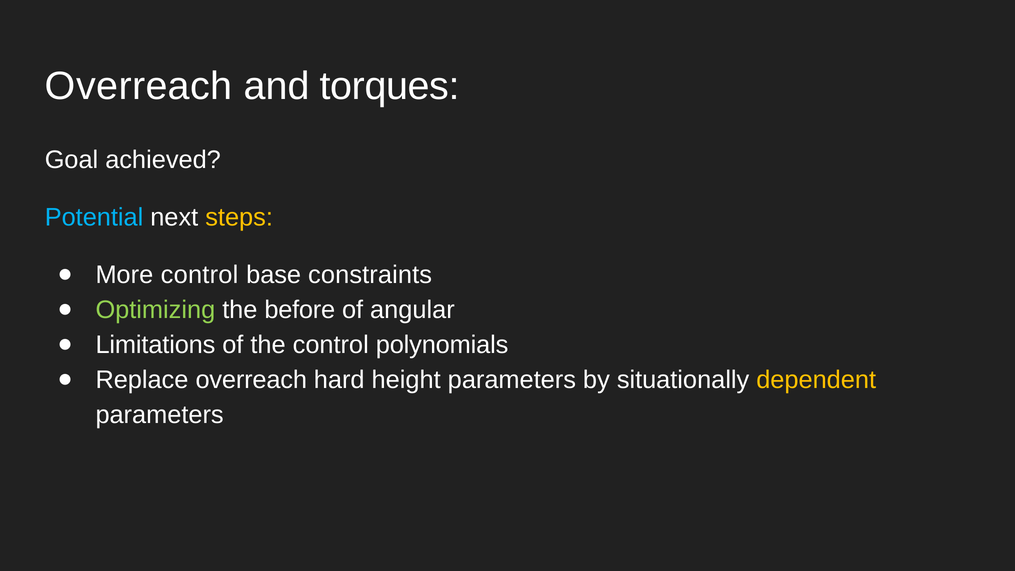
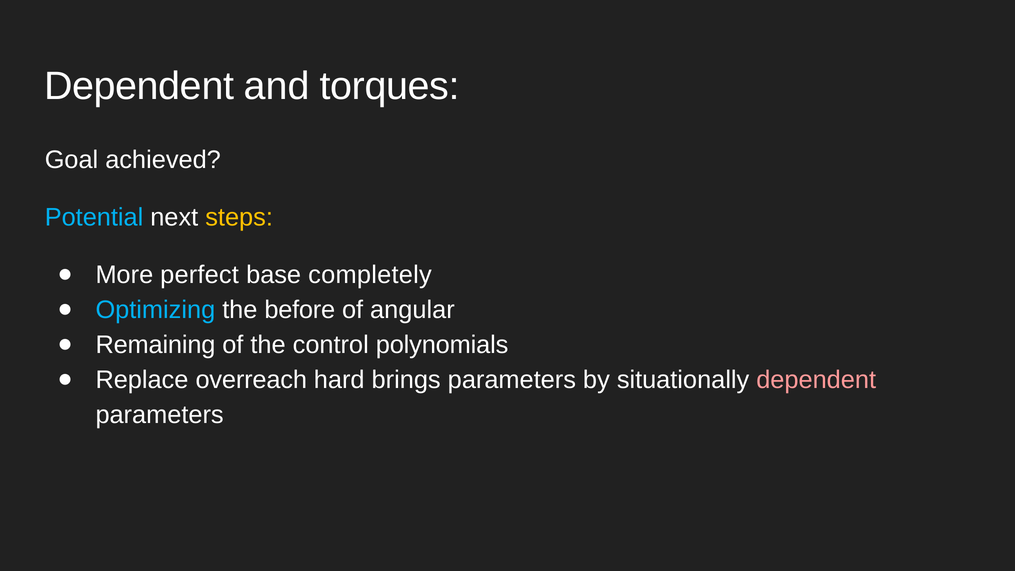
Overreach at (139, 86): Overreach -> Dependent
More control: control -> perfect
constraints: constraints -> completely
Optimizing colour: light green -> light blue
Limitations: Limitations -> Remaining
height: height -> brings
dependent at (816, 380) colour: yellow -> pink
